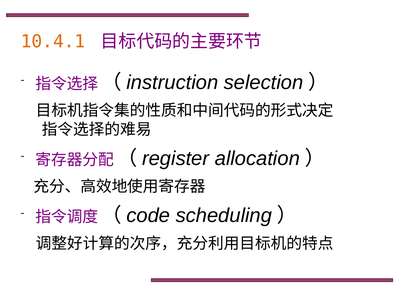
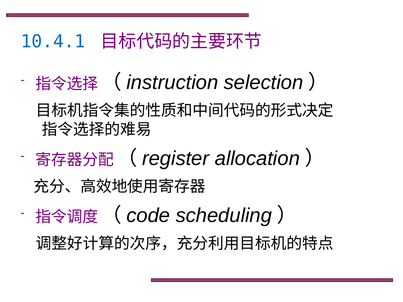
10.4.1 colour: orange -> blue
